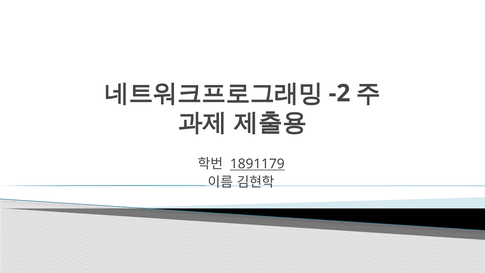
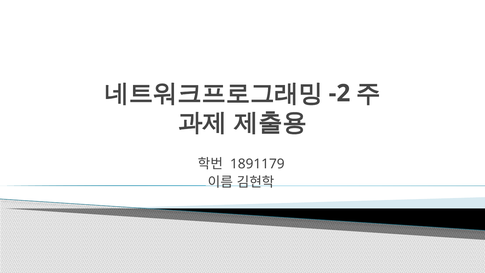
1891179 underline: present -> none
